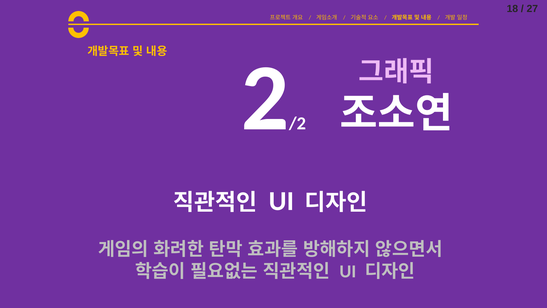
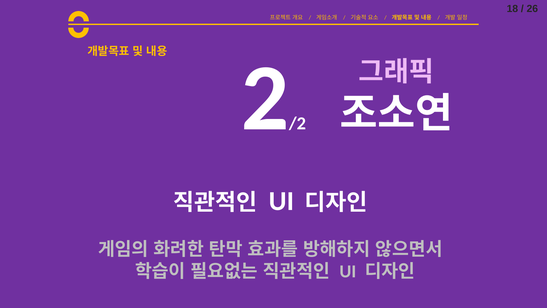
27: 27 -> 26
